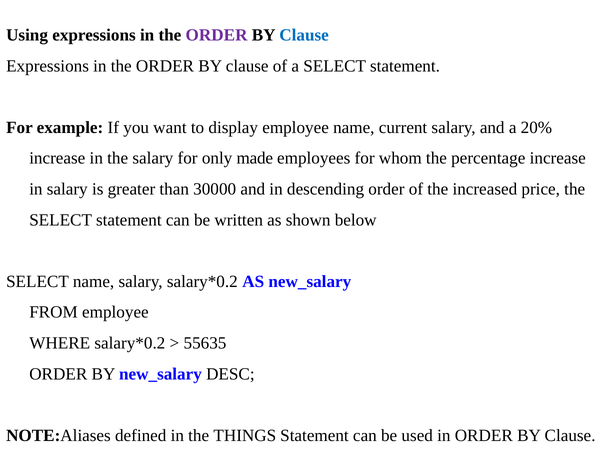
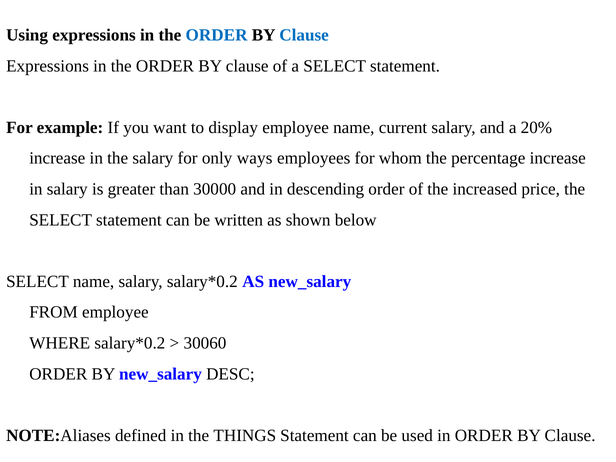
ORDER at (217, 35) colour: purple -> blue
made: made -> ways
55635: 55635 -> 30060
